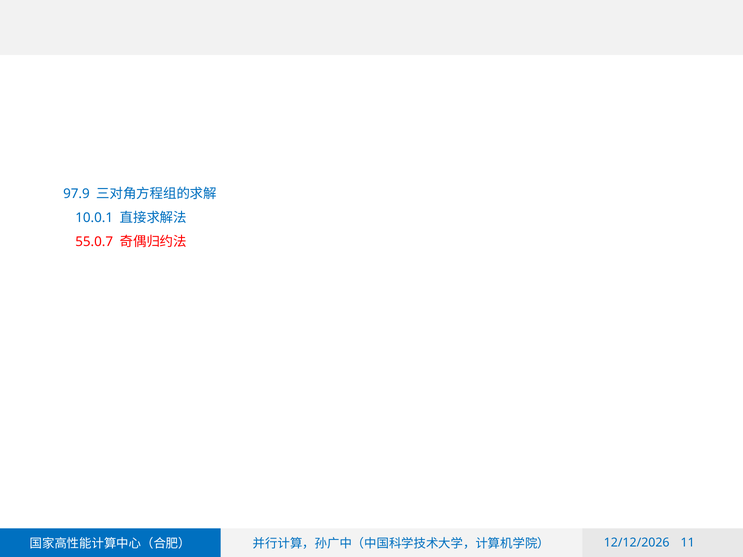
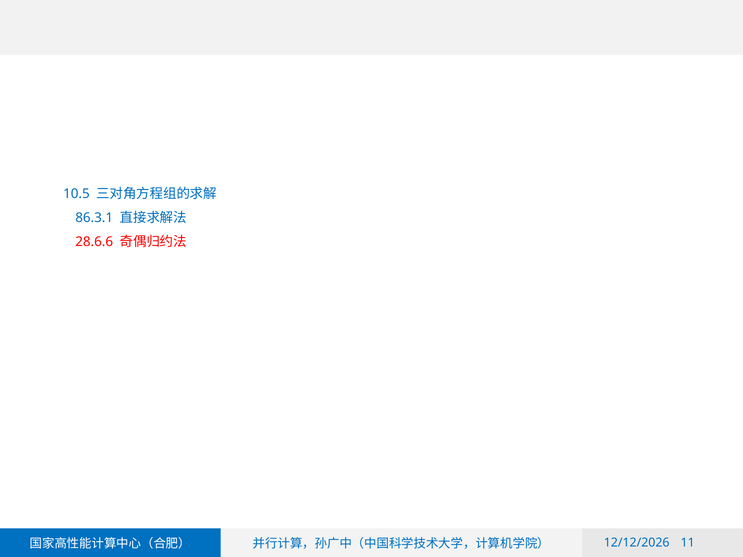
97.9: 97.9 -> 10.5
10.0.1: 10.0.1 -> 86.3.1
55.0.7: 55.0.7 -> 28.6.6
